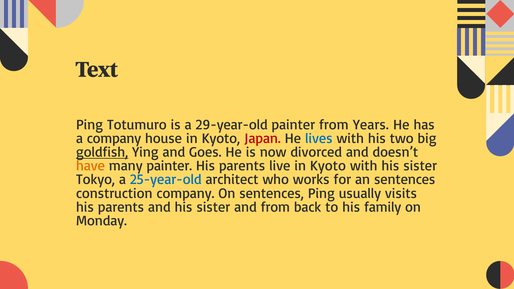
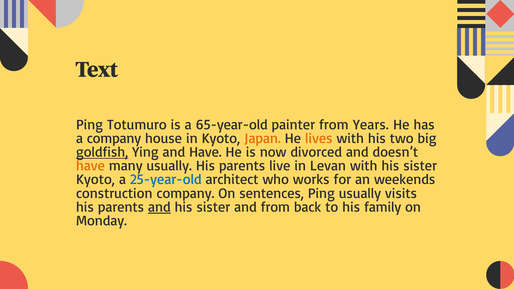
29-year-old: 29-year-old -> 65-year-old
Japan colour: red -> orange
lives colour: blue -> orange
and Goes: Goes -> Have
many painter: painter -> usually
live in Kyoto: Kyoto -> Levan
Tokyo at (96, 180): Tokyo -> Kyoto
an sentences: sentences -> weekends
and at (159, 207) underline: none -> present
